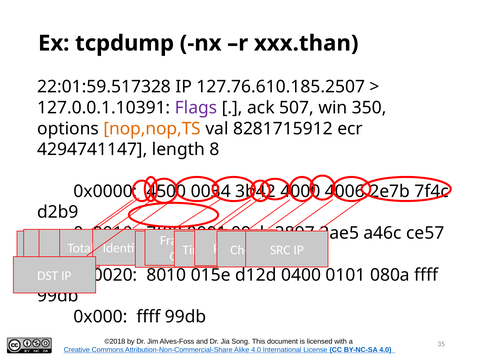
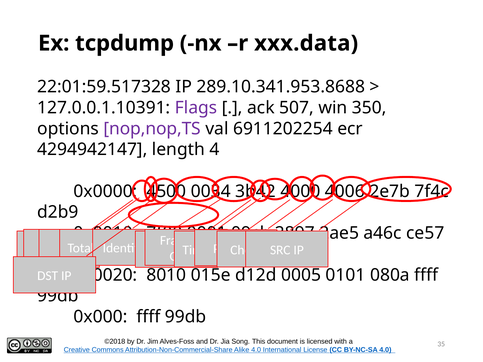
xxx.than: xxx.than -> xxx.data
127.76.610.185.2507: 127.76.610.185.2507 -> 289.10.341.953.8688
nop,nop,TS colour: orange -> purple
8281715912: 8281715912 -> 6911202254
4294741147: 4294741147 -> 4294942147
8: 8 -> 4
0400: 0400 -> 0005
